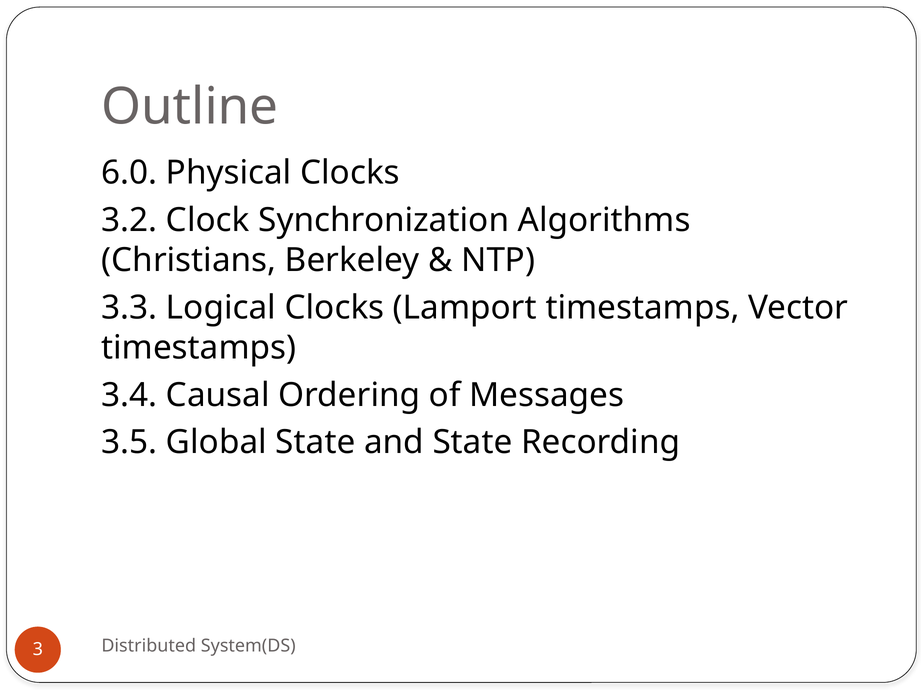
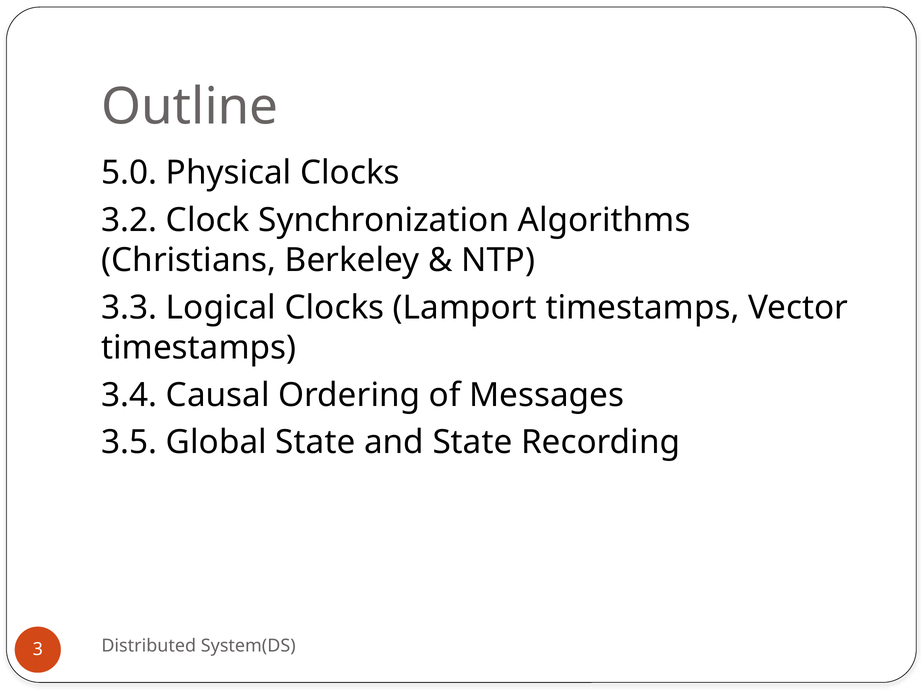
6.0: 6.0 -> 5.0
